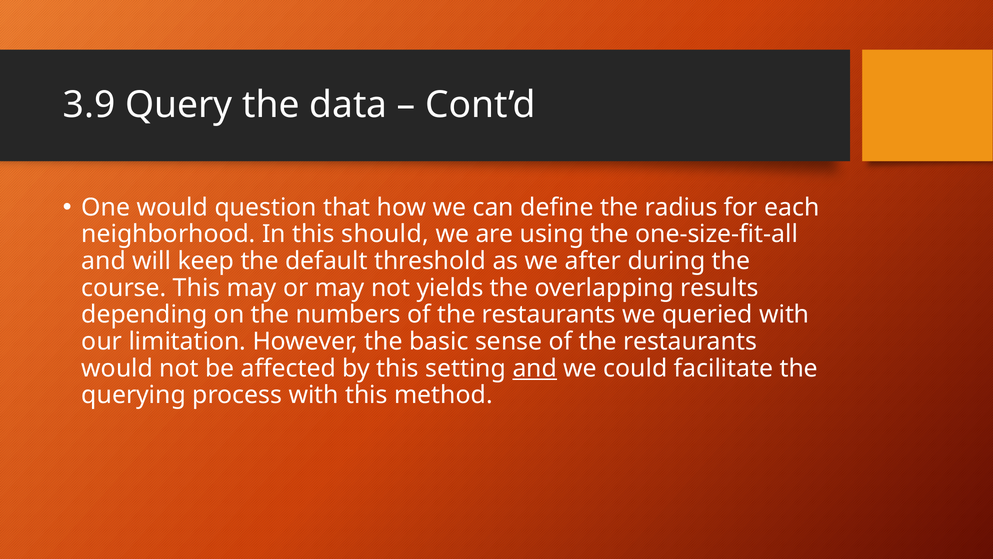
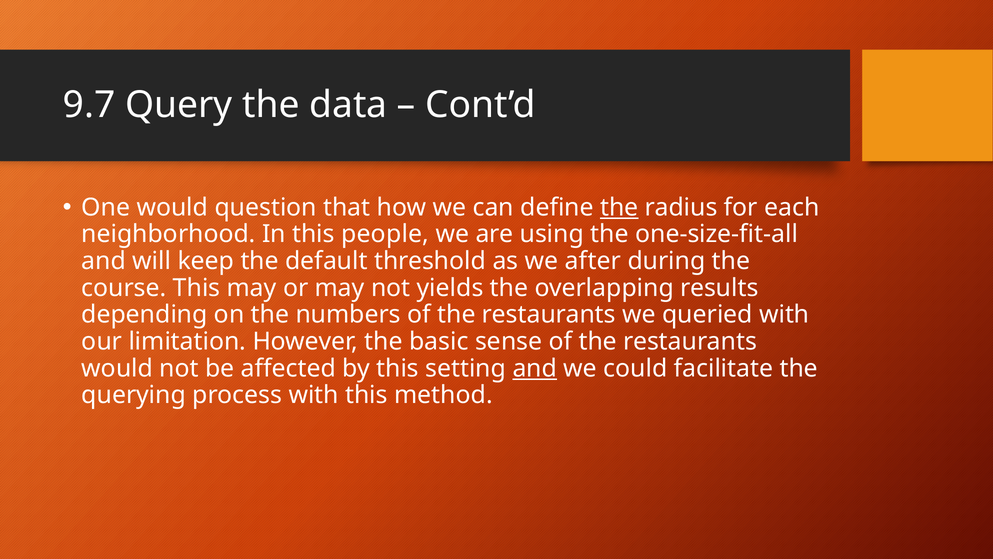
3.9: 3.9 -> 9.7
the at (619, 207) underline: none -> present
should: should -> people
